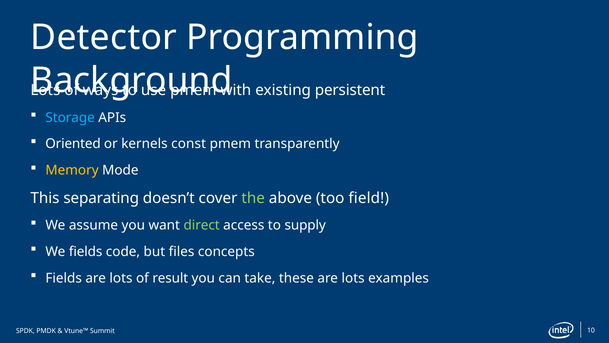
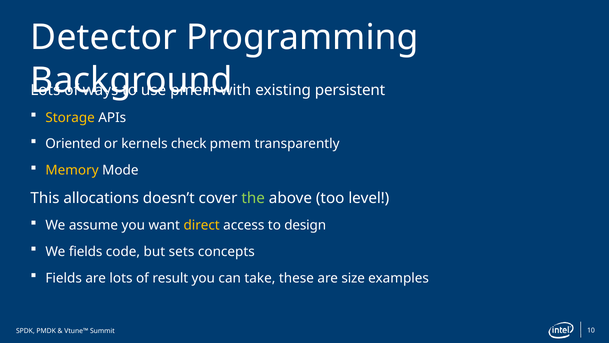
Storage colour: light blue -> yellow
const: const -> check
separating: separating -> allocations
field: field -> level
direct colour: light green -> yellow
supply: supply -> design
files: files -> sets
these are lots: lots -> size
